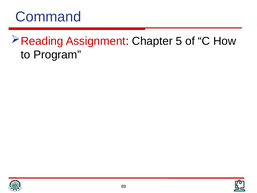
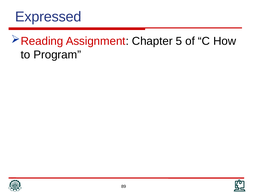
Command: Command -> Expressed
